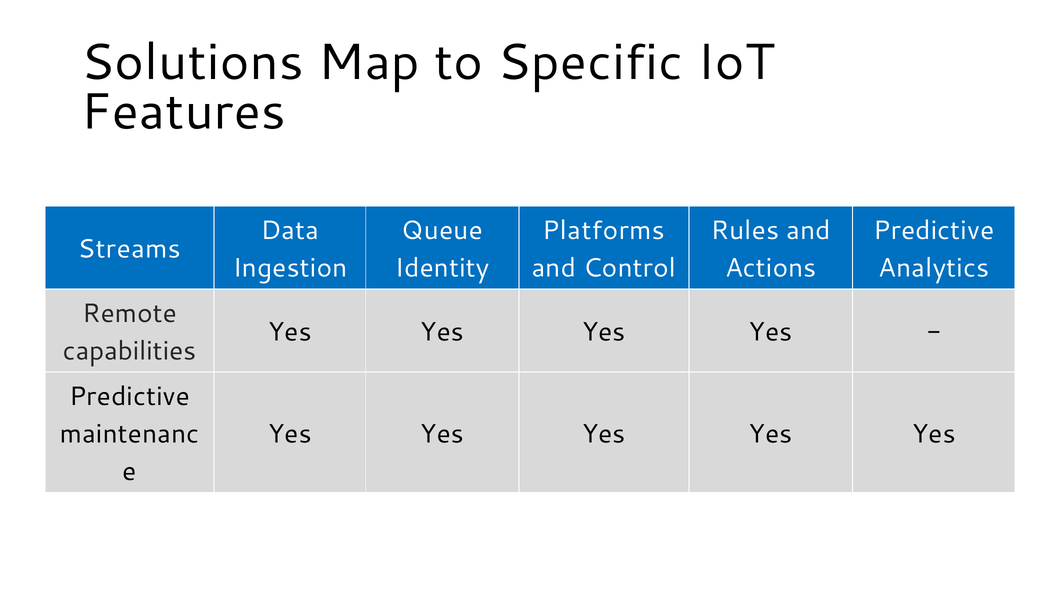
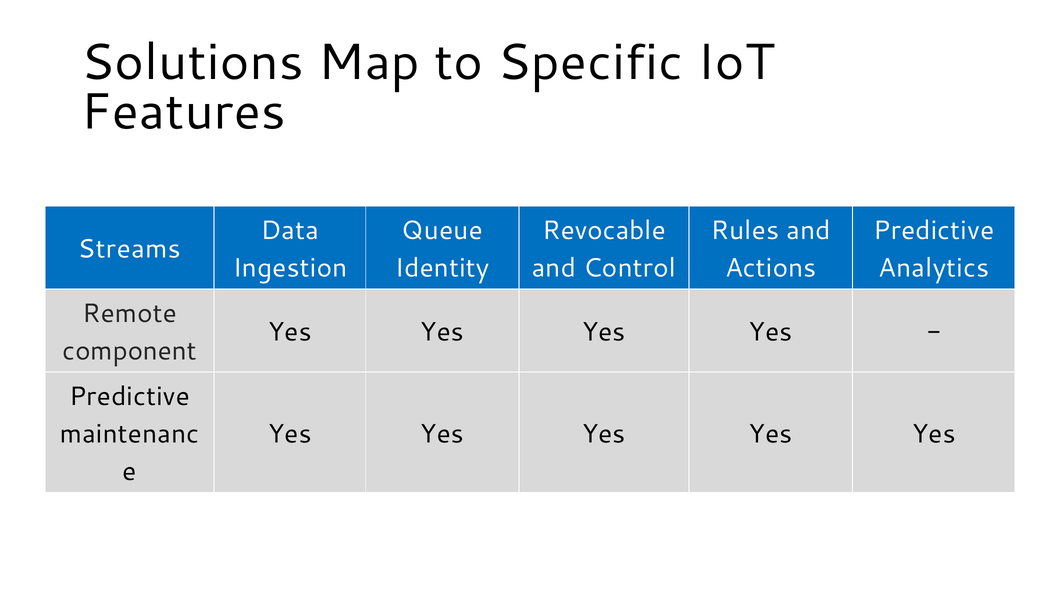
Platforms: Platforms -> Revocable
capabilities: capabilities -> component
